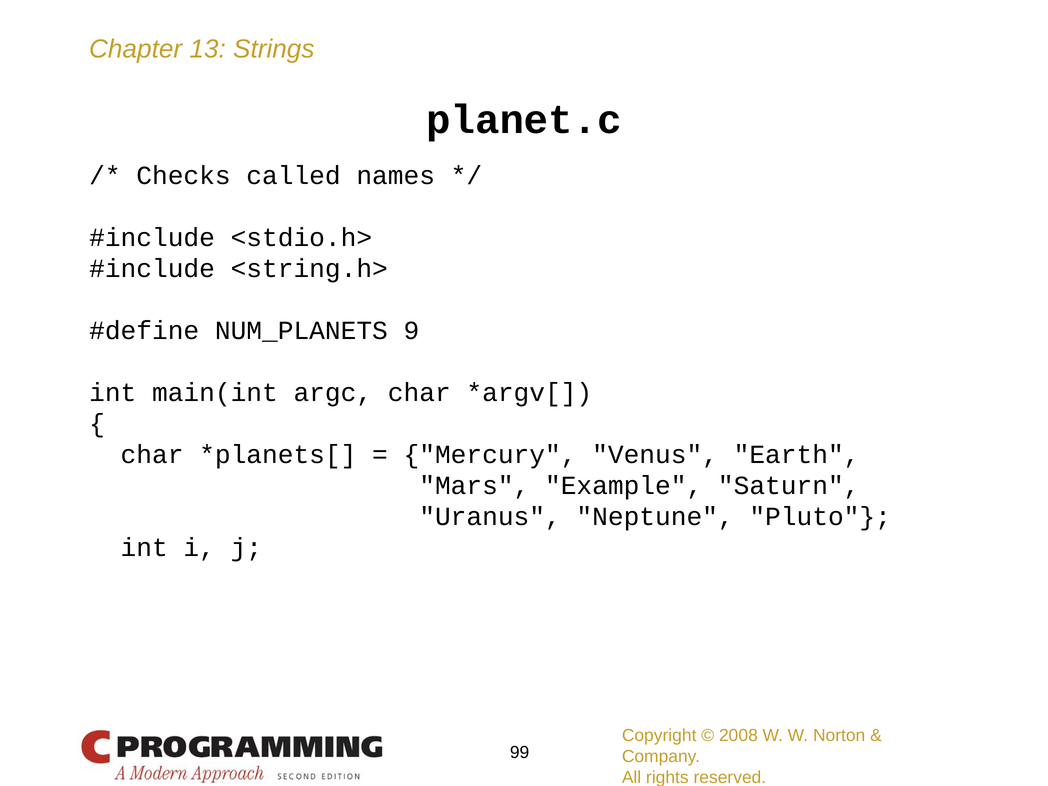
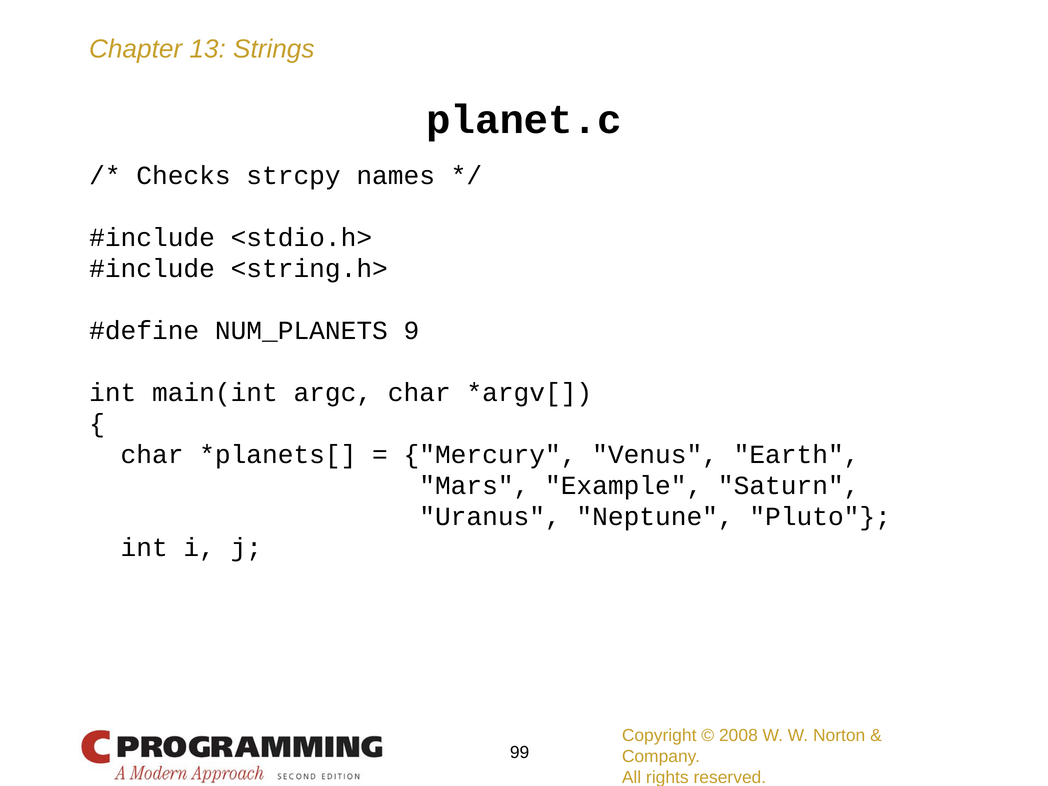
called: called -> strcpy
